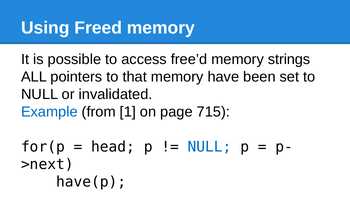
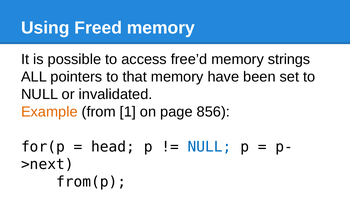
Example colour: blue -> orange
715: 715 -> 856
have(p: have(p -> from(p
